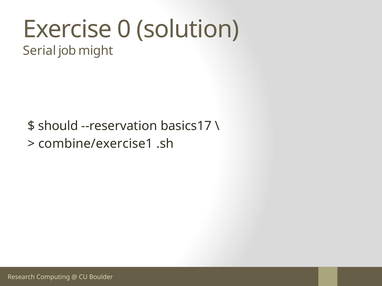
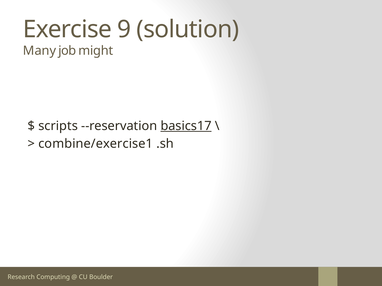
0: 0 -> 9
Serial: Serial -> Many
should: should -> scripts
basics17 underline: none -> present
